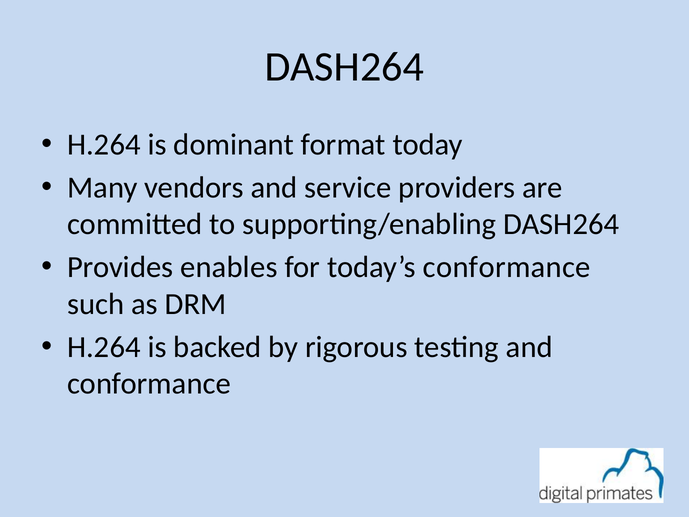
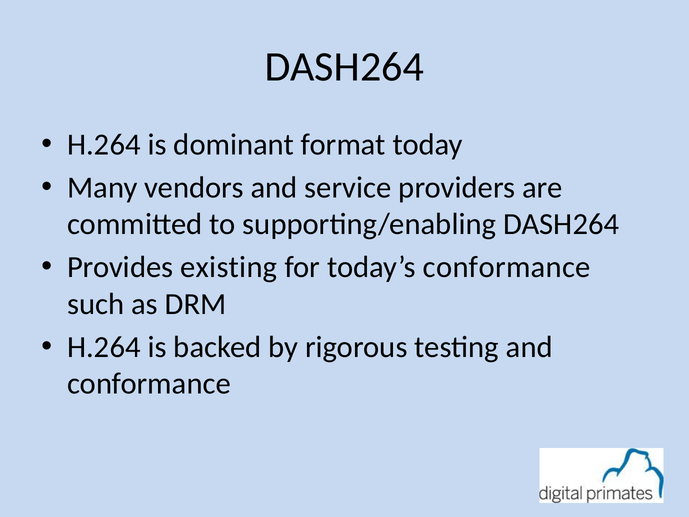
enables: enables -> existing
